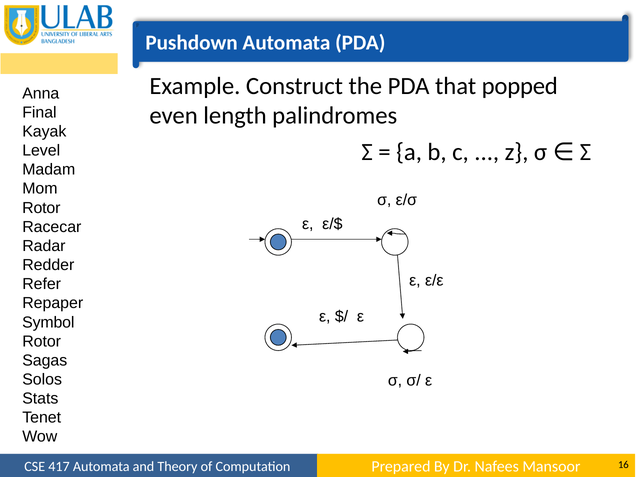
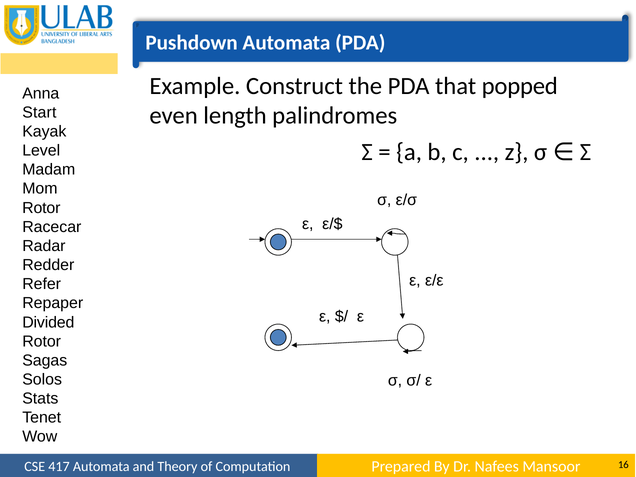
Final: Final -> Start
Symbol: Symbol -> Divided
